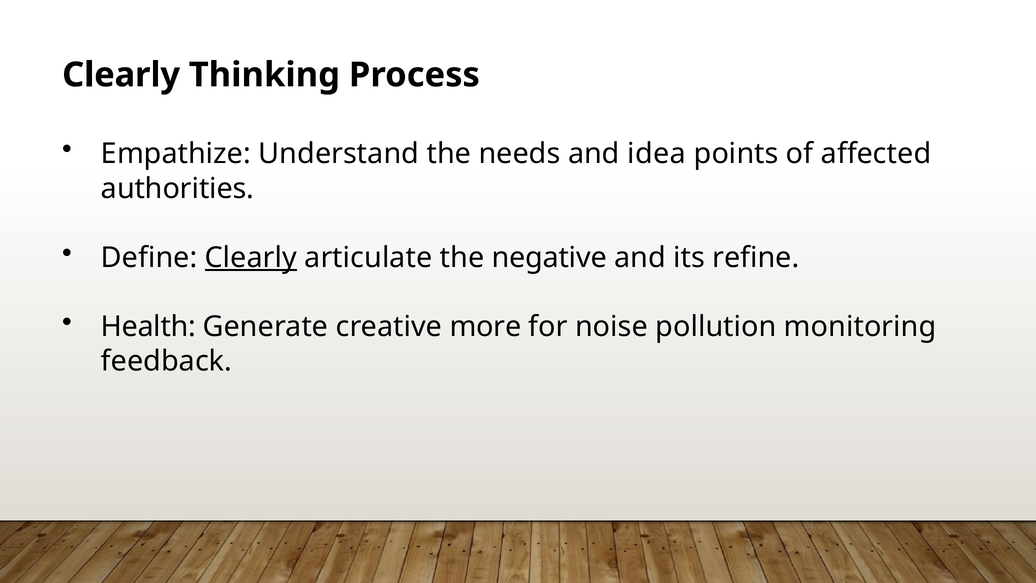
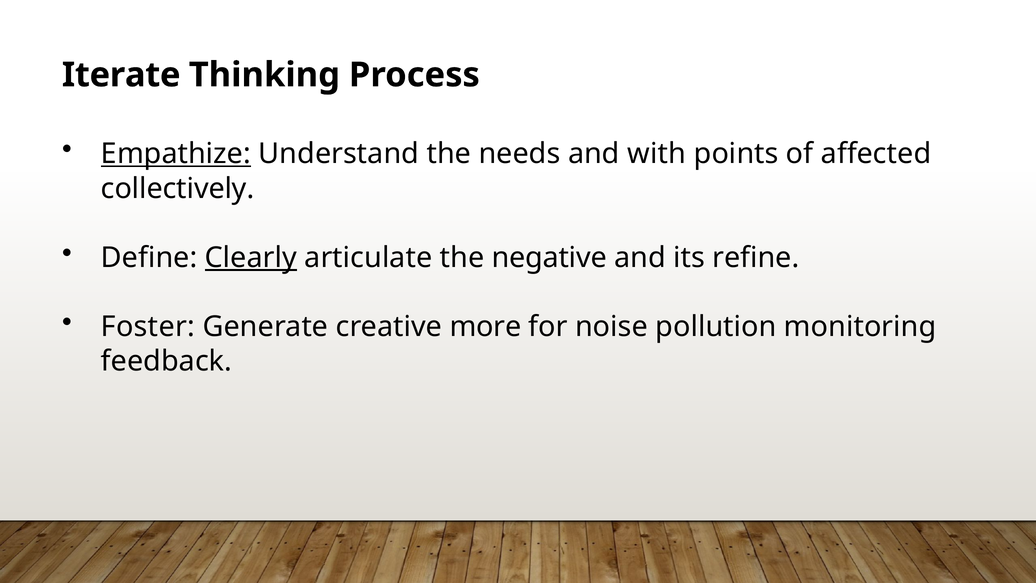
Clearly at (121, 75): Clearly -> Iterate
Empathize underline: none -> present
idea: idea -> with
authorities: authorities -> collectively
Health: Health -> Foster
